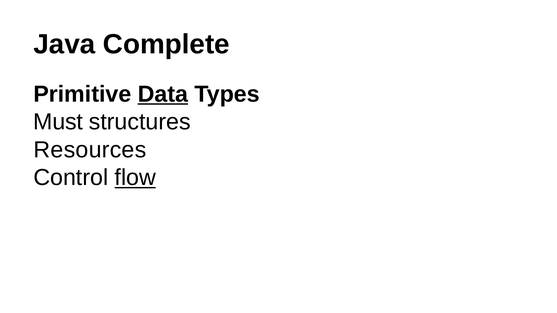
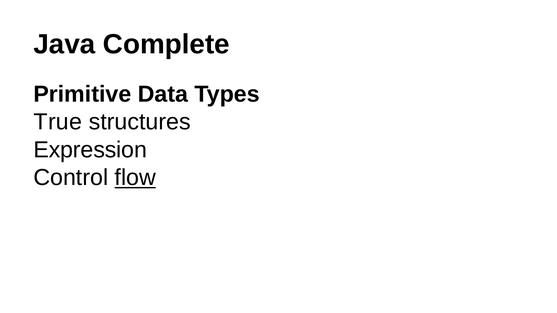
Data underline: present -> none
Must: Must -> True
Resources: Resources -> Expression
